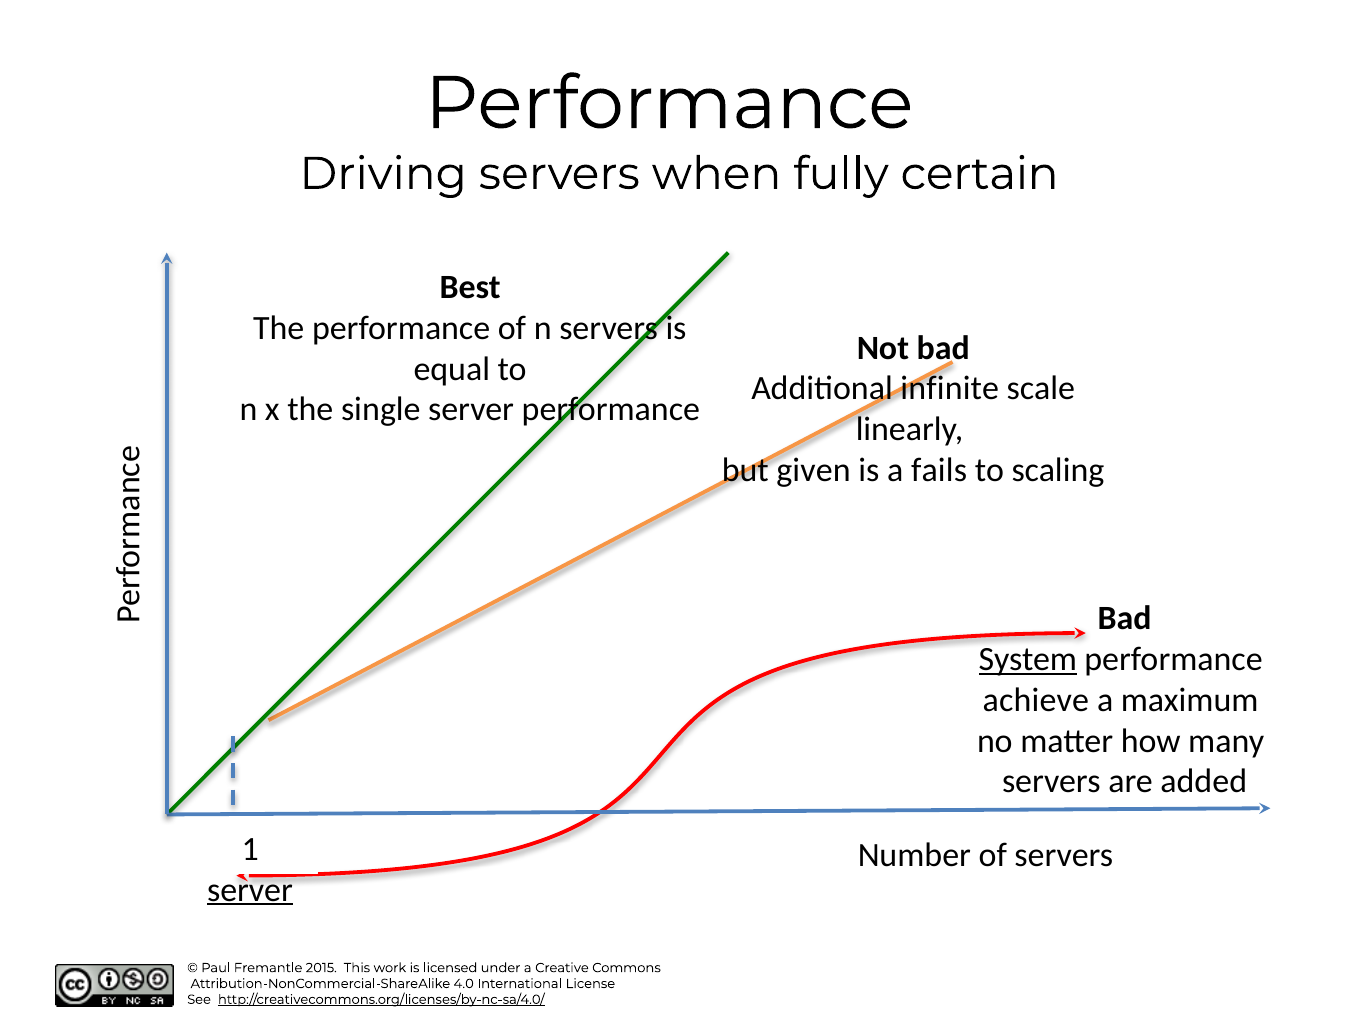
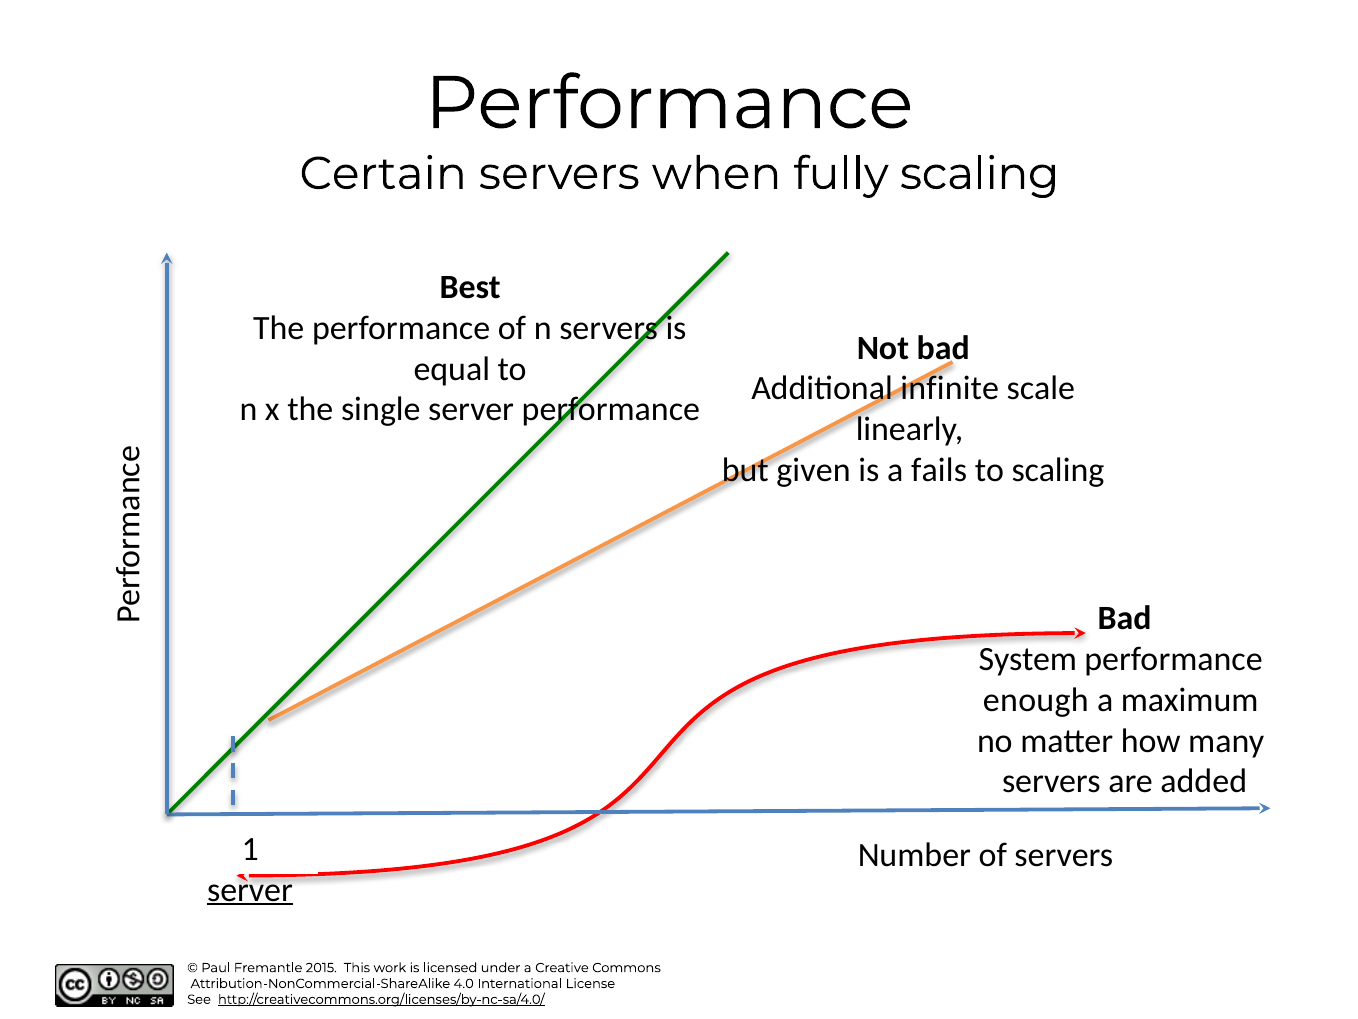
Driving: Driving -> Certain
fully certain: certain -> scaling
System underline: present -> none
achieve: achieve -> enough
